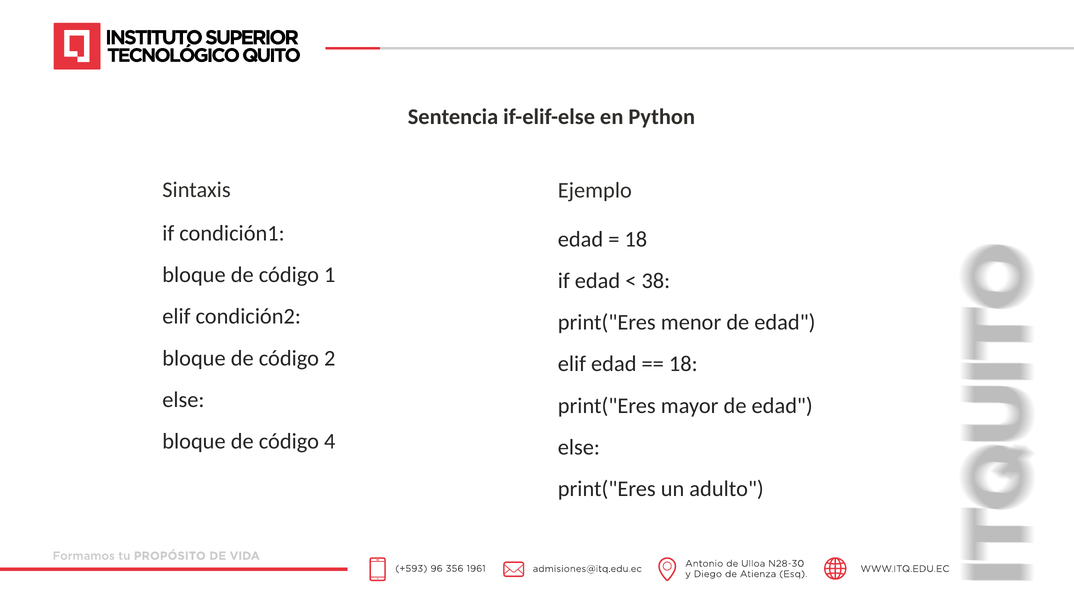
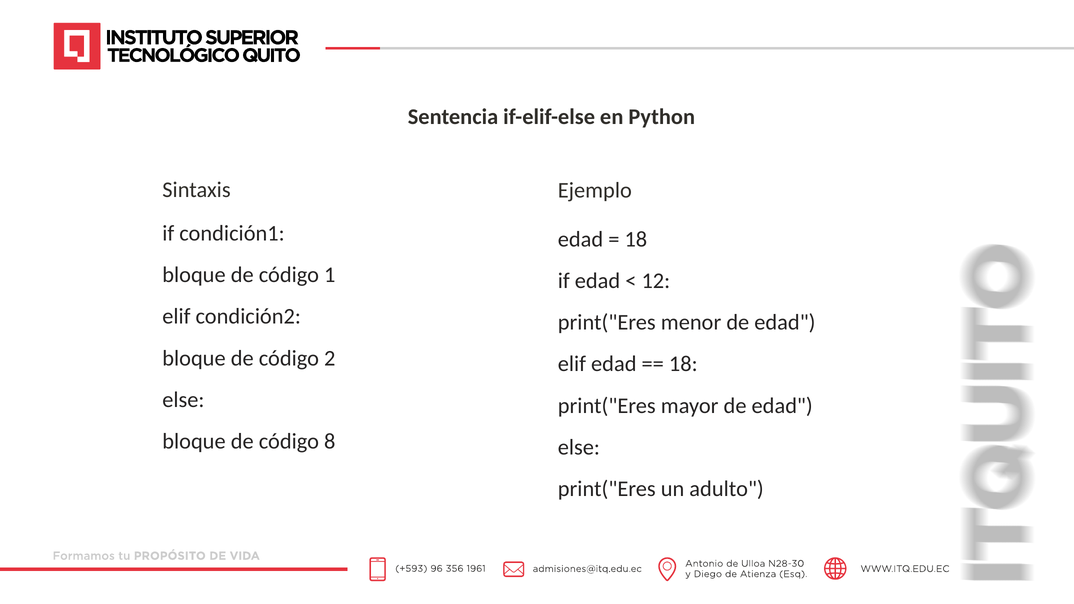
38: 38 -> 12
4: 4 -> 8
